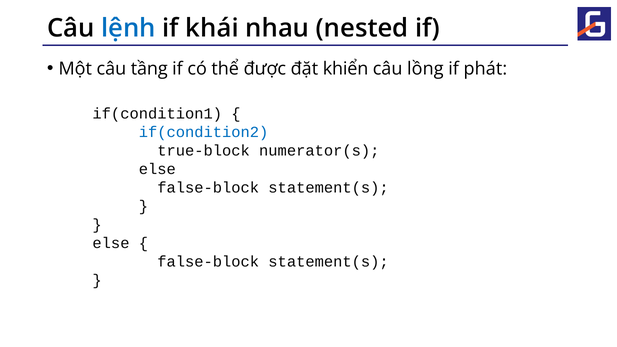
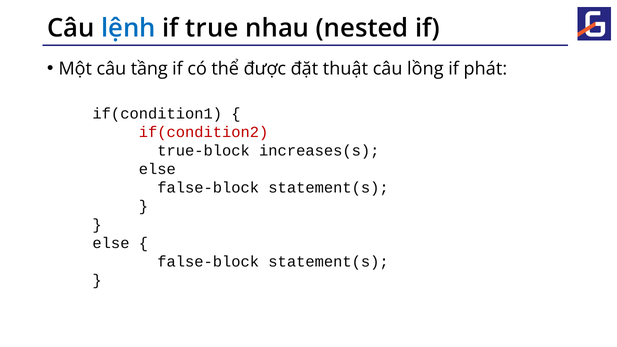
khái: khái -> true
khiển: khiển -> thuật
if(condition2 colour: blue -> red
numerator(s: numerator(s -> increases(s
